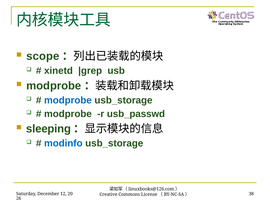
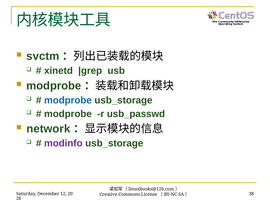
scope: scope -> svctm
sleeping: sleeping -> network
modinfo colour: blue -> purple
